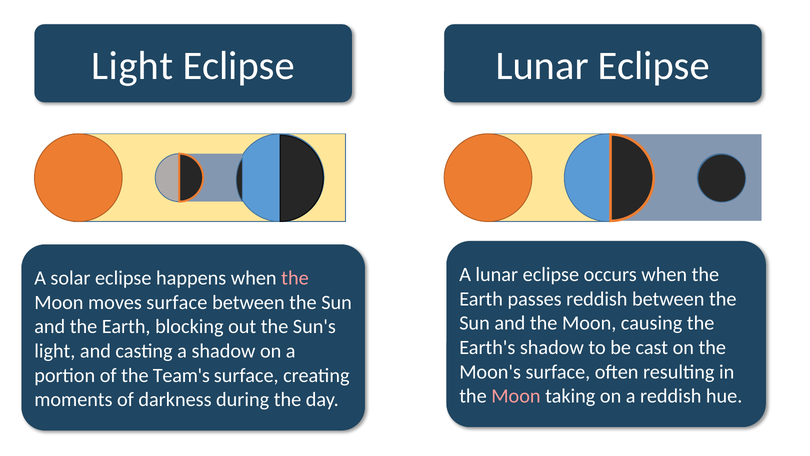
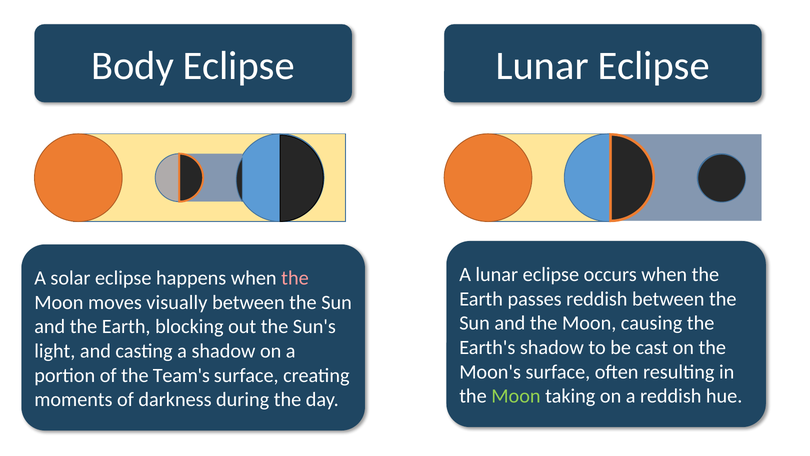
Light at (132, 66): Light -> Body
moves surface: surface -> visually
Moon at (516, 396) colour: pink -> light green
